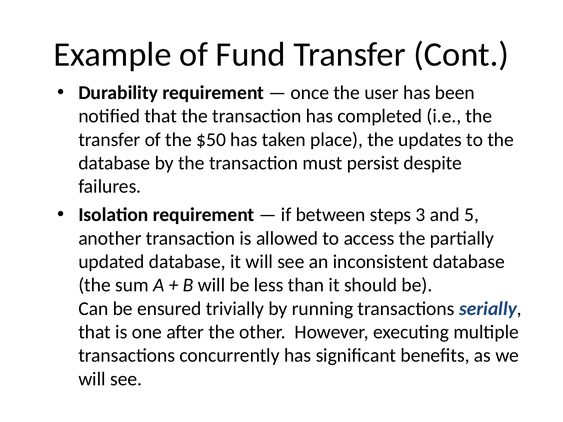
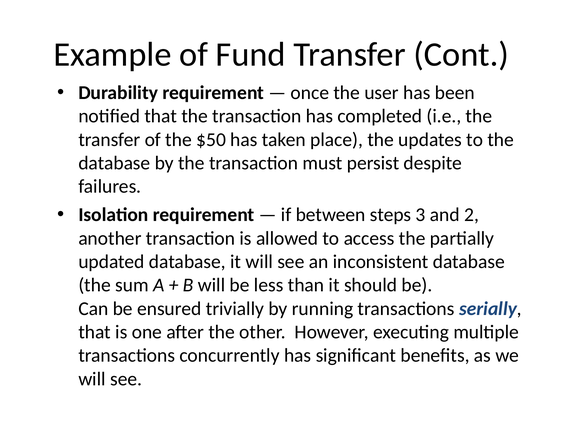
5: 5 -> 2
